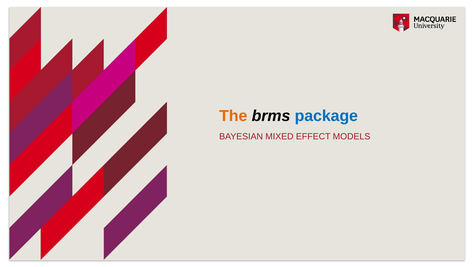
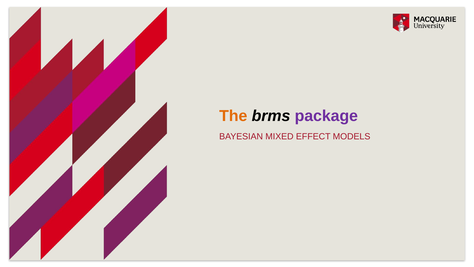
package colour: blue -> purple
